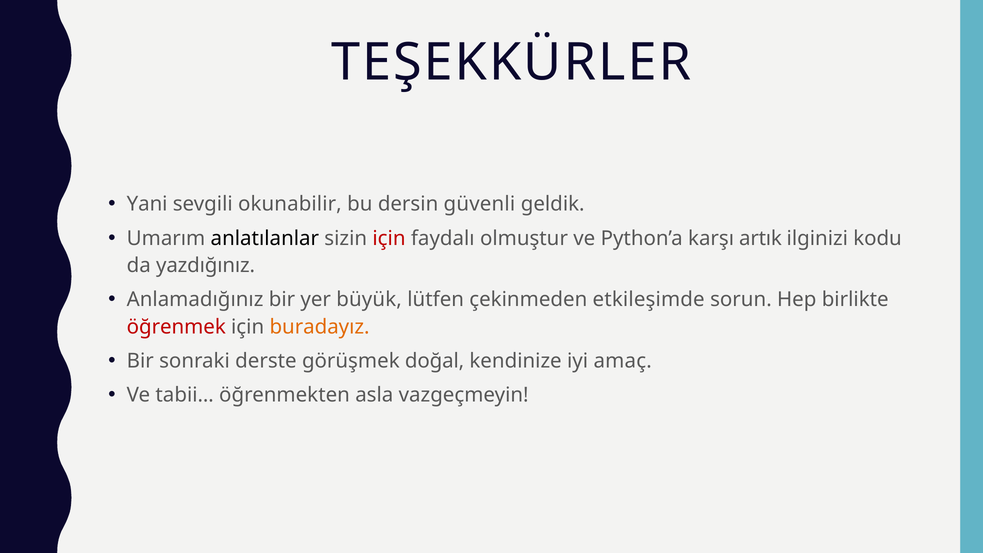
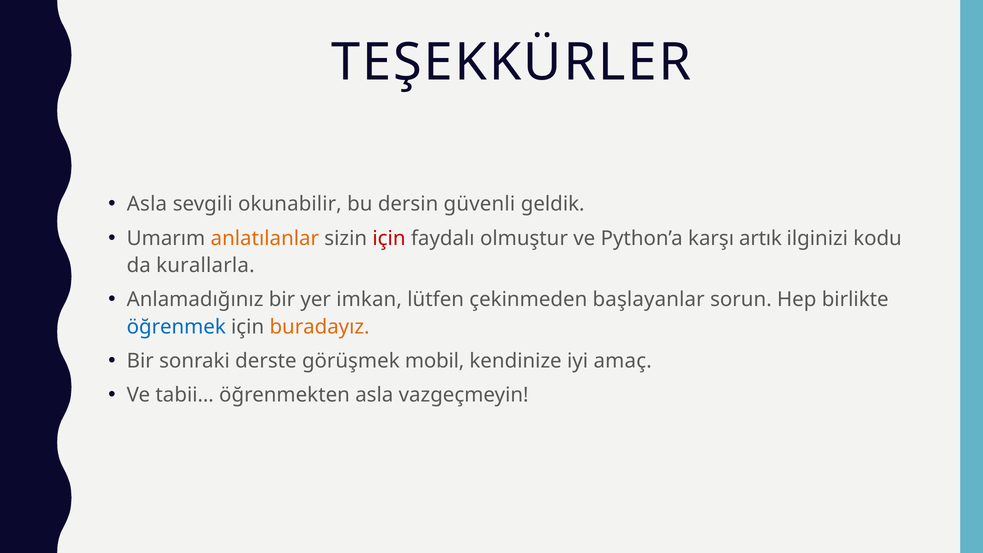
Yani at (147, 204): Yani -> Asla
anlatılanlar colour: black -> orange
yazdığınız: yazdığınız -> kurallarla
büyük: büyük -> imkan
etkileşimde: etkileşimde -> başlayanlar
öğrenmek colour: red -> blue
doğal: doğal -> mobil
